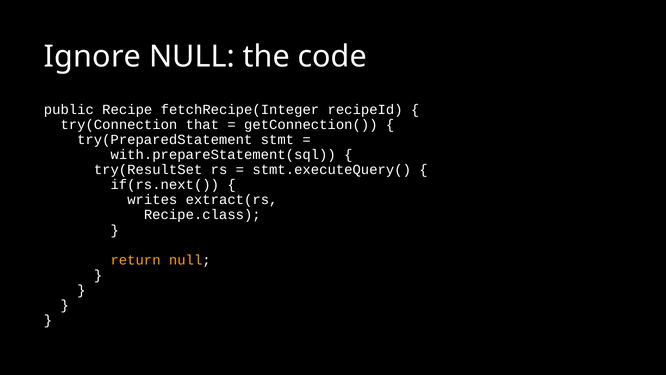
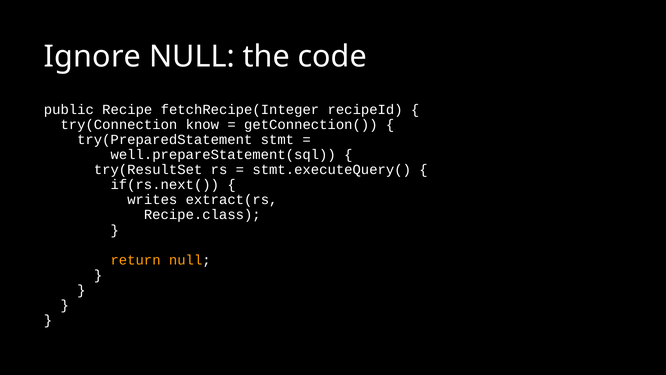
that: that -> know
with.prepareStatement(sql: with.prepareStatement(sql -> well.prepareStatement(sql
